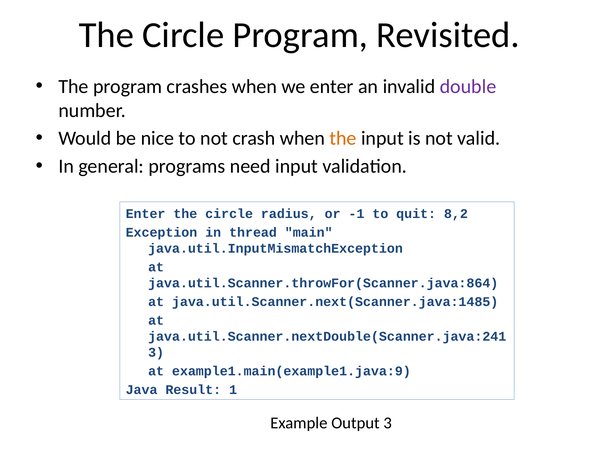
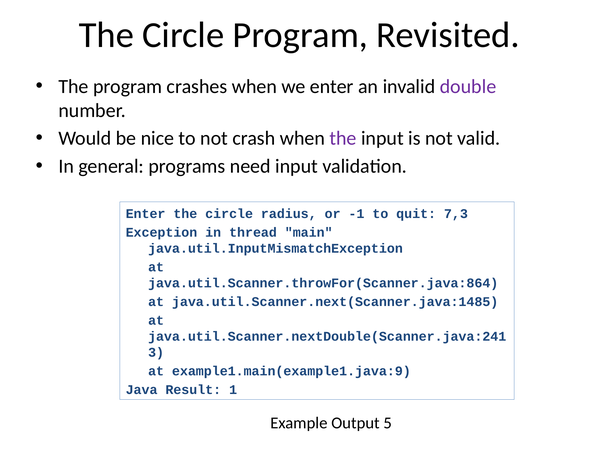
the at (343, 138) colour: orange -> purple
8,2: 8,2 -> 7,3
Output 3: 3 -> 5
